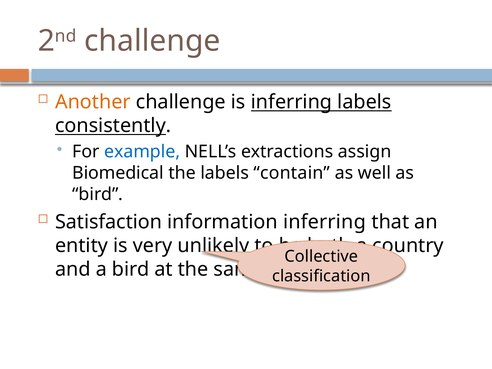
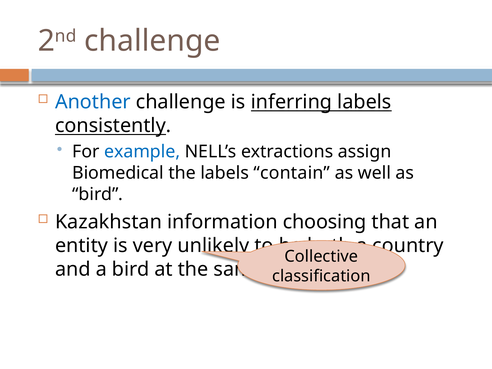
Another colour: orange -> blue
Satisfaction: Satisfaction -> Kazakhstan
information inferring: inferring -> choosing
